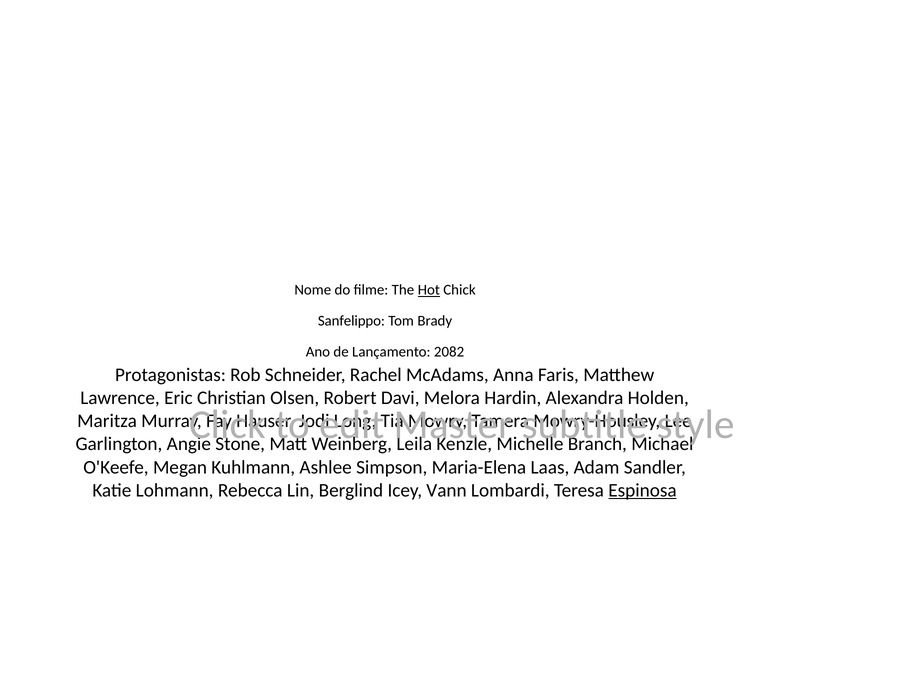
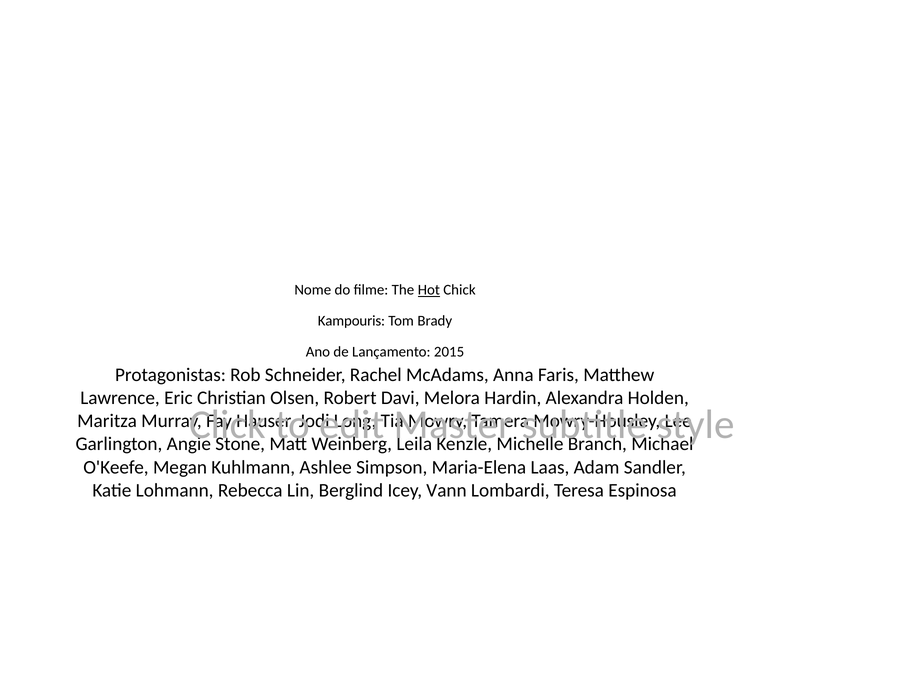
Sanfelippo: Sanfelippo -> Kampouris
2082: 2082 -> 2015
Espinosa underline: present -> none
